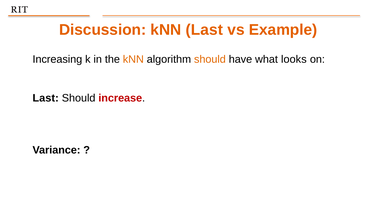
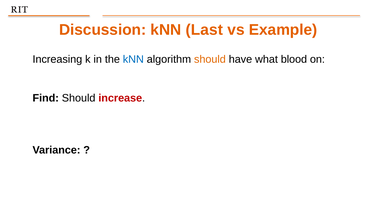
kNN at (133, 59) colour: orange -> blue
looks: looks -> blood
Last at (46, 98): Last -> Find
